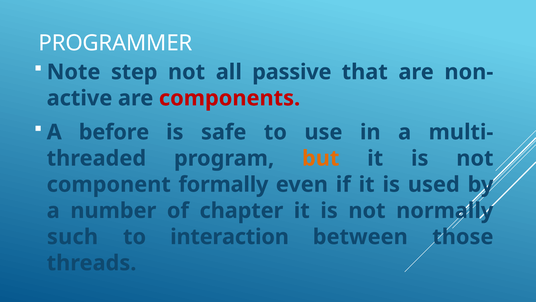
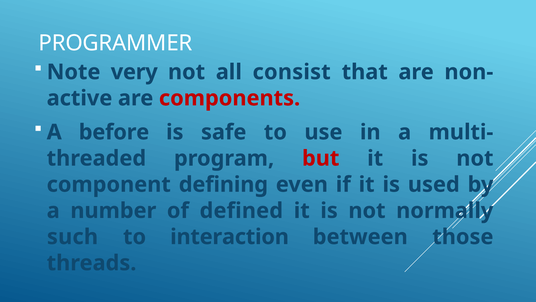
step: step -> very
passive: passive -> consist
but colour: orange -> red
formally: formally -> defining
chapter: chapter -> defined
